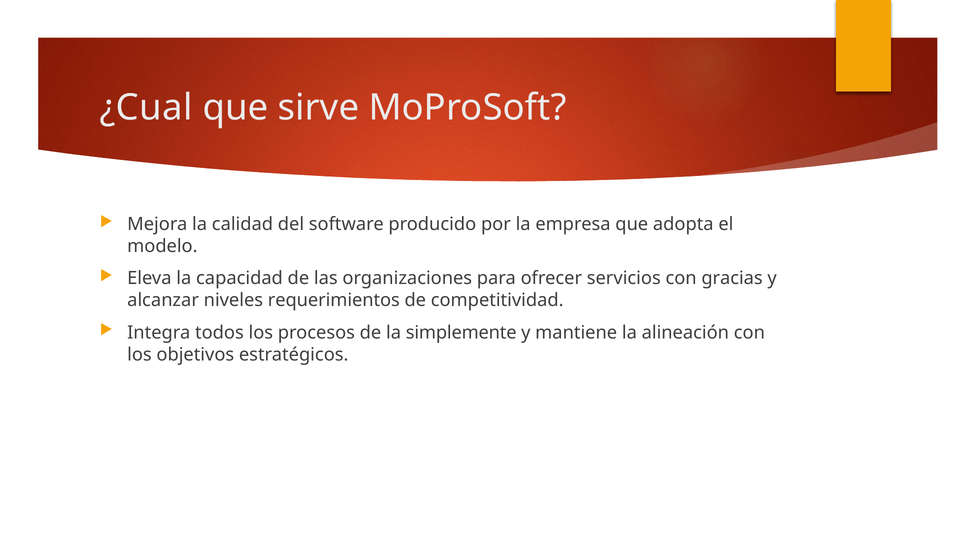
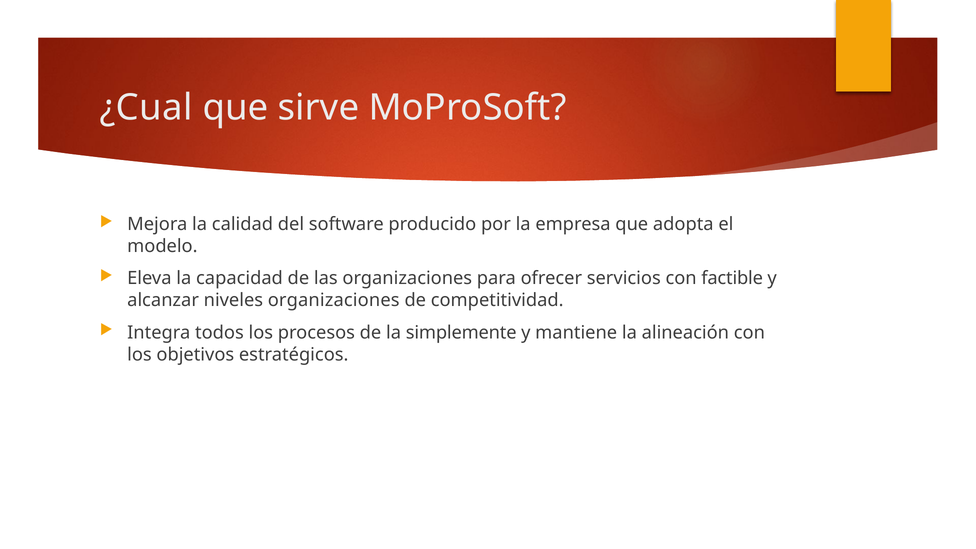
gracias: gracias -> factible
niveles requerimientos: requerimientos -> organizaciones
